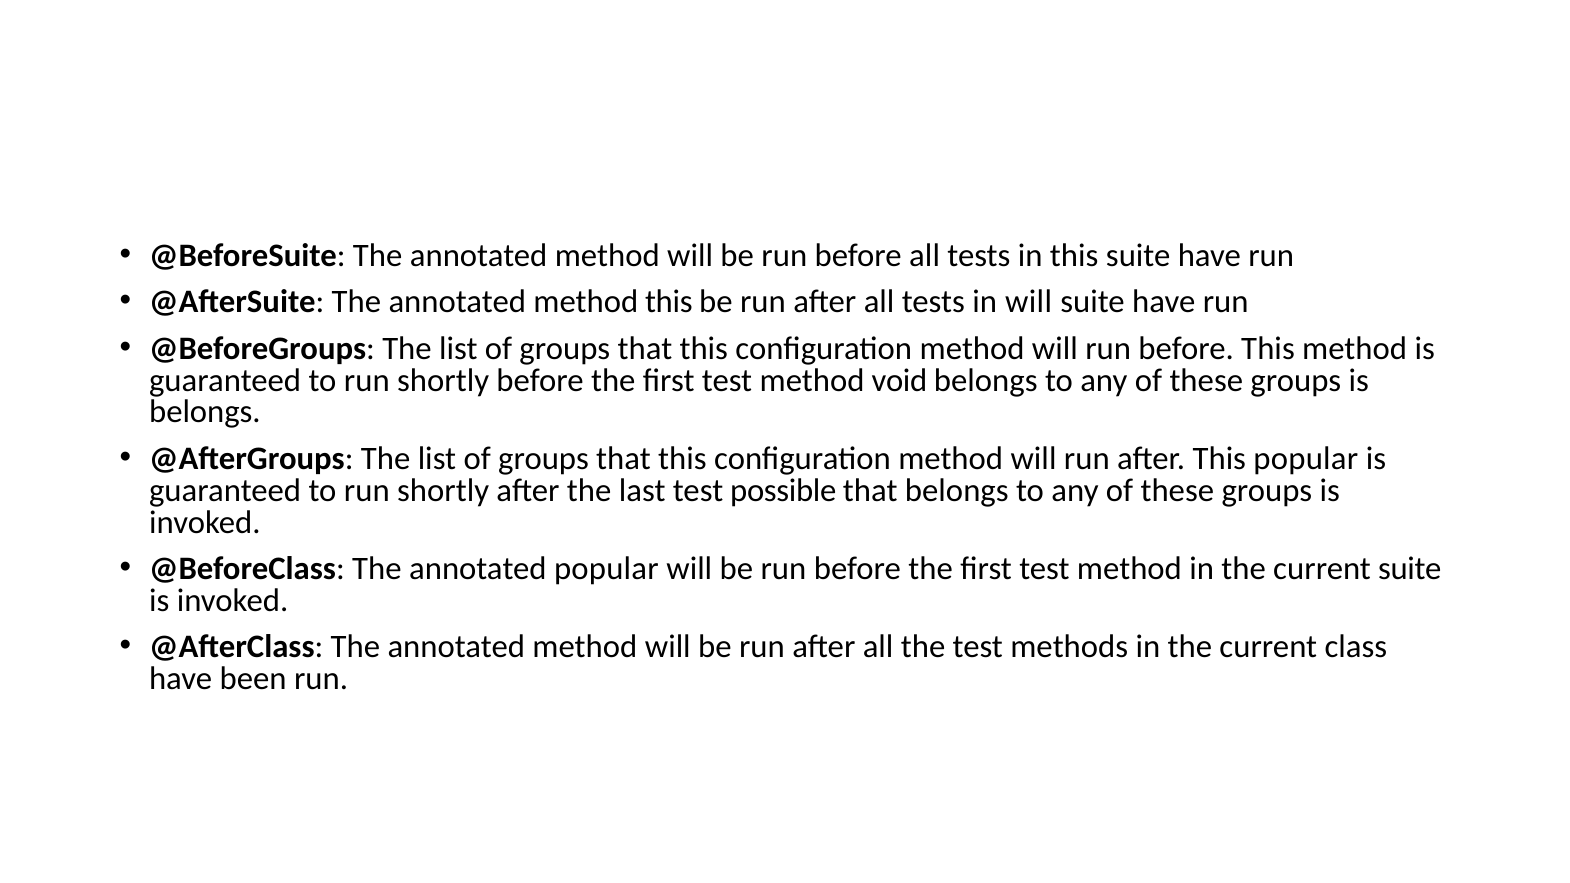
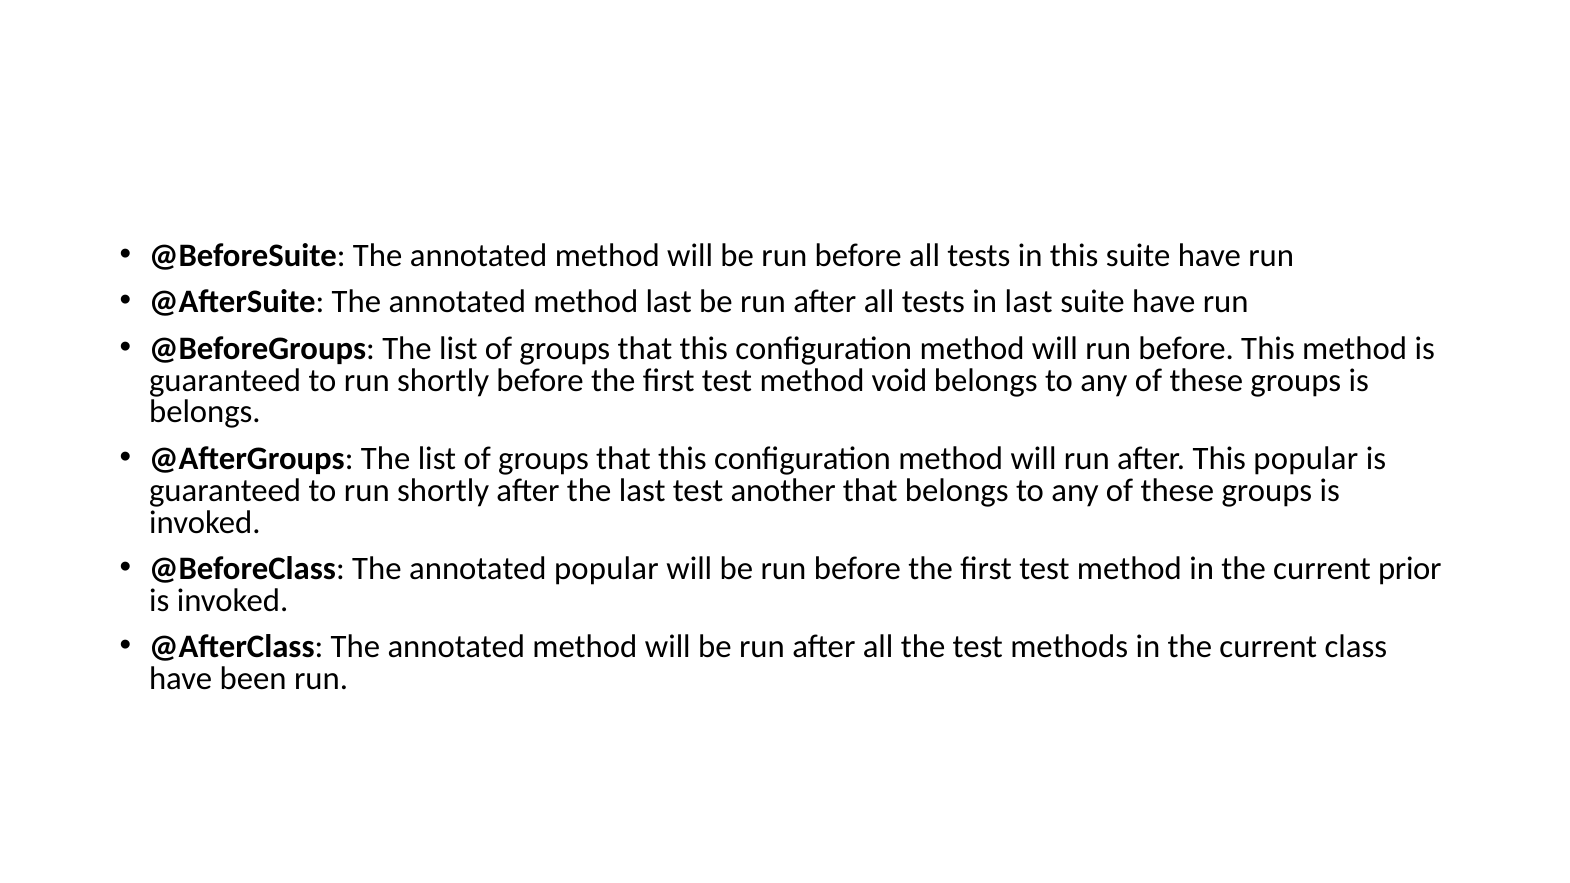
method this: this -> last
in will: will -> last
possible: possible -> another
current suite: suite -> prior
